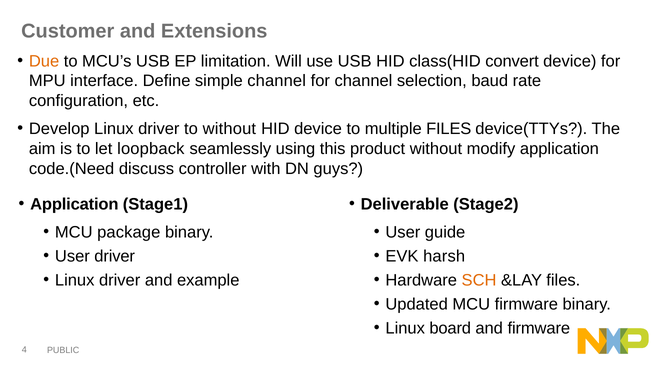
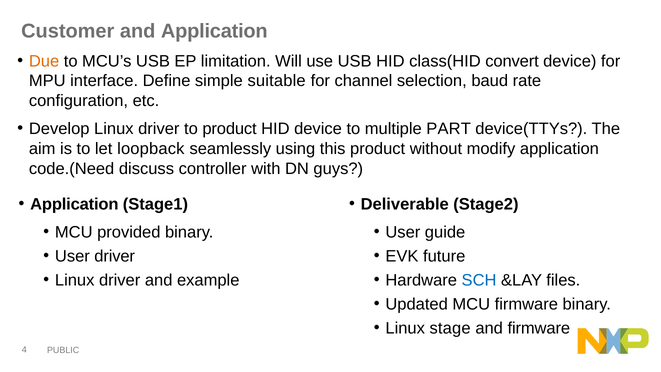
and Extensions: Extensions -> Application
simple channel: channel -> suitable
to without: without -> product
multiple FILES: FILES -> PART
package: package -> provided
harsh: harsh -> future
SCH colour: orange -> blue
board: board -> stage
